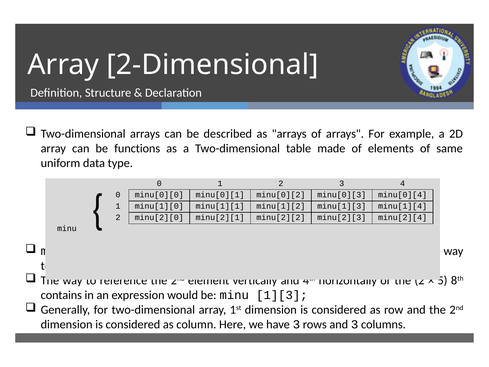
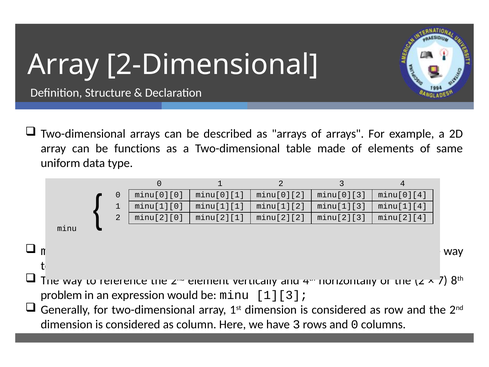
5 at (442, 280): 5 -> 7
contains: contains -> problem
and 3: 3 -> 0
